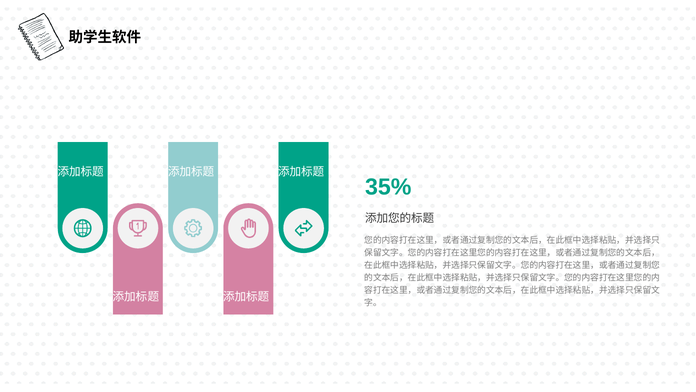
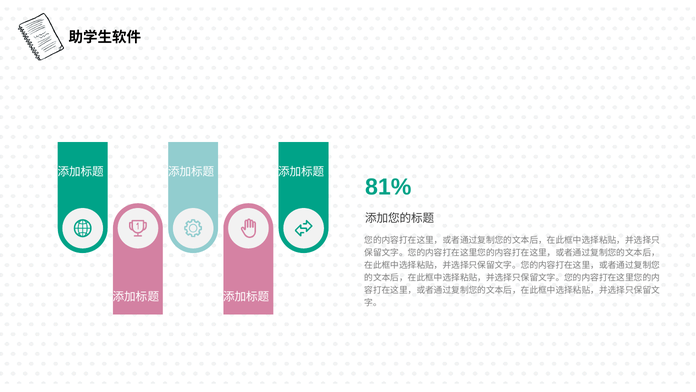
35%: 35% -> 81%
